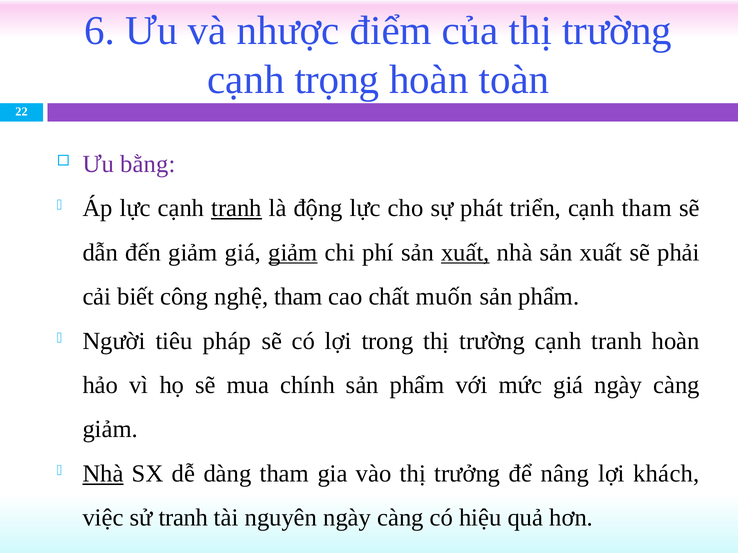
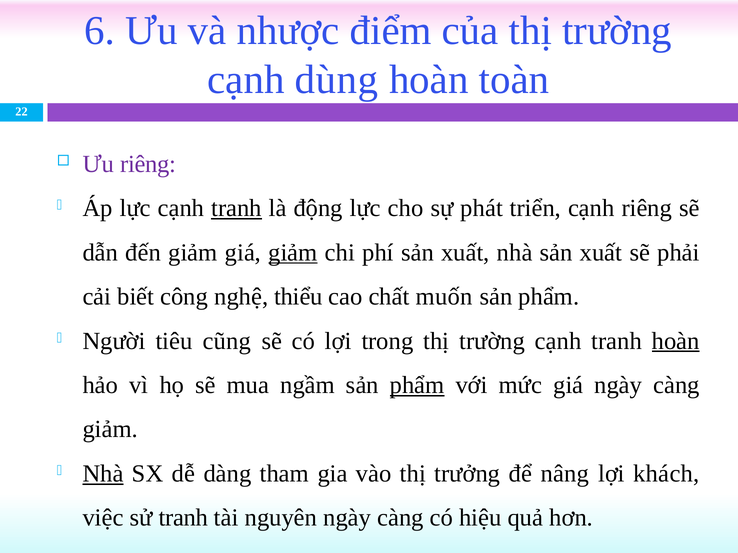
trọng: trọng -> dùng
Ưu bằng: bằng -> riêng
cạnh tham: tham -> riêng
xuất at (465, 253) underline: present -> none
nghệ tham: tham -> thiểu
pháp: pháp -> cũng
hoàn at (676, 341) underline: none -> present
chính: chính -> ngầm
phẩm at (417, 385) underline: none -> present
